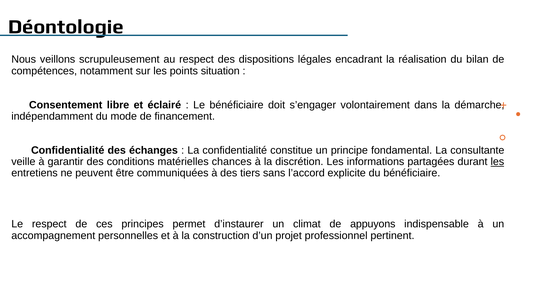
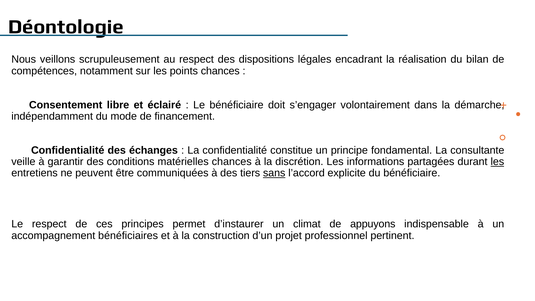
points situation: situation -> chances
sans underline: none -> present
personnelles: personnelles -> bénéficiaires
